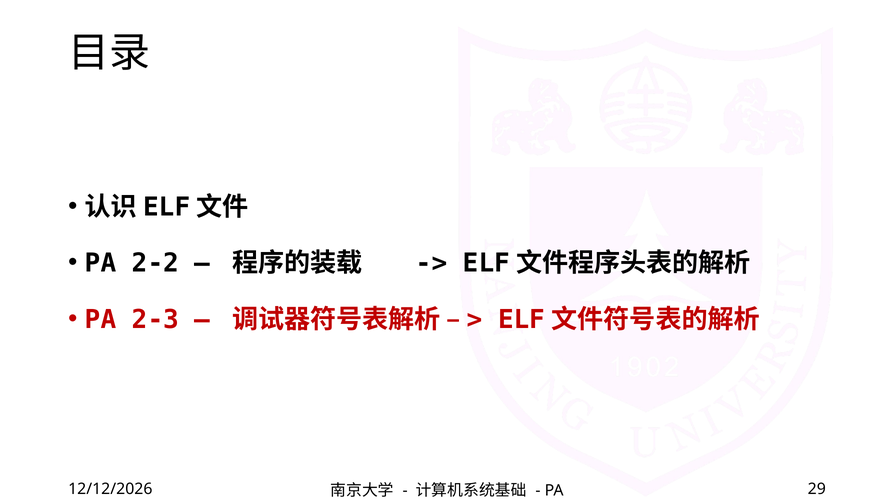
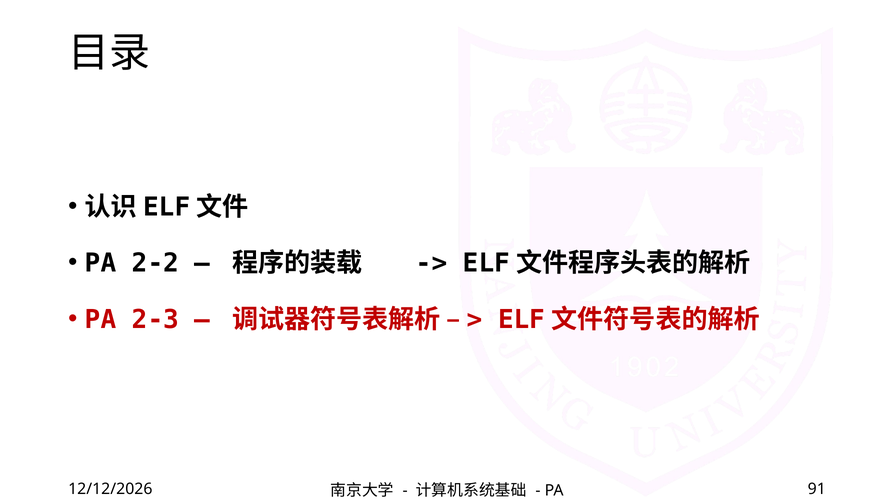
29: 29 -> 91
